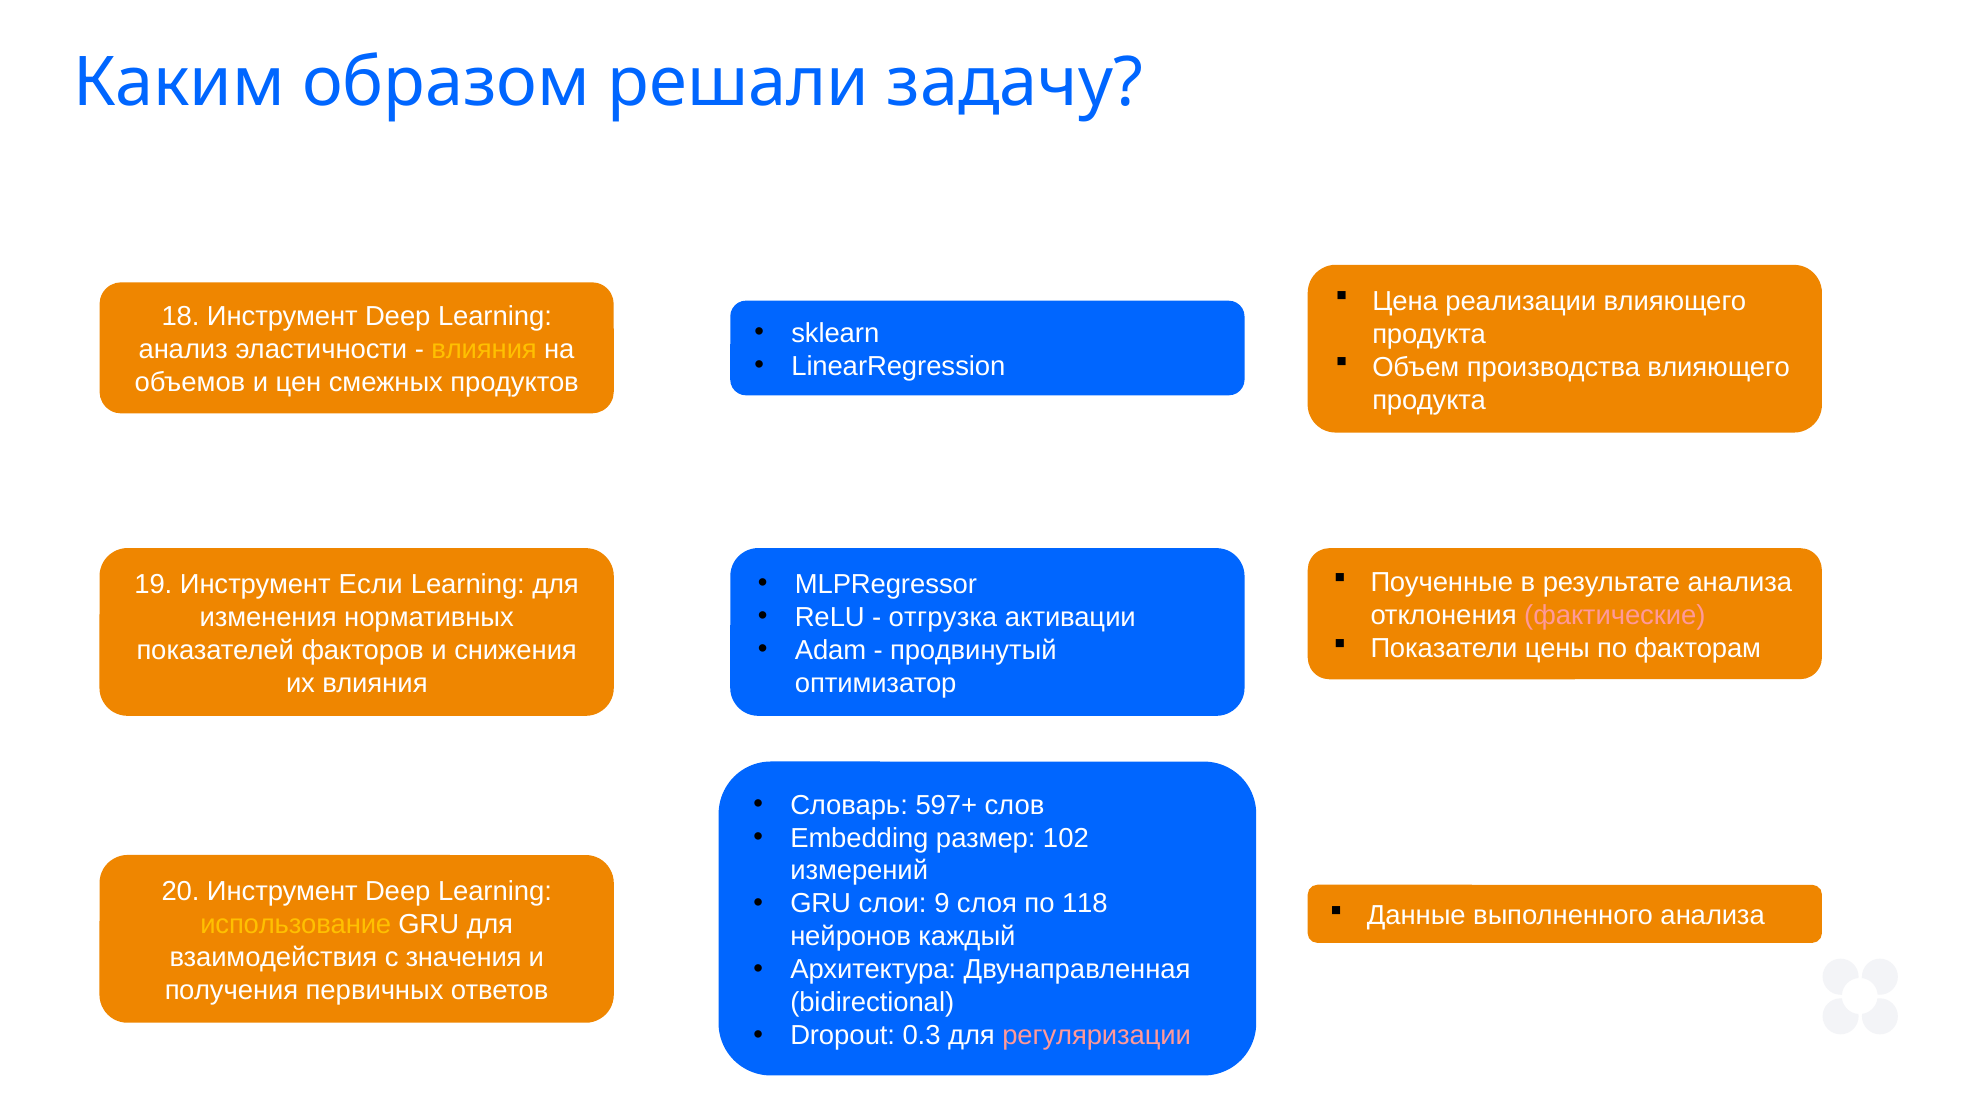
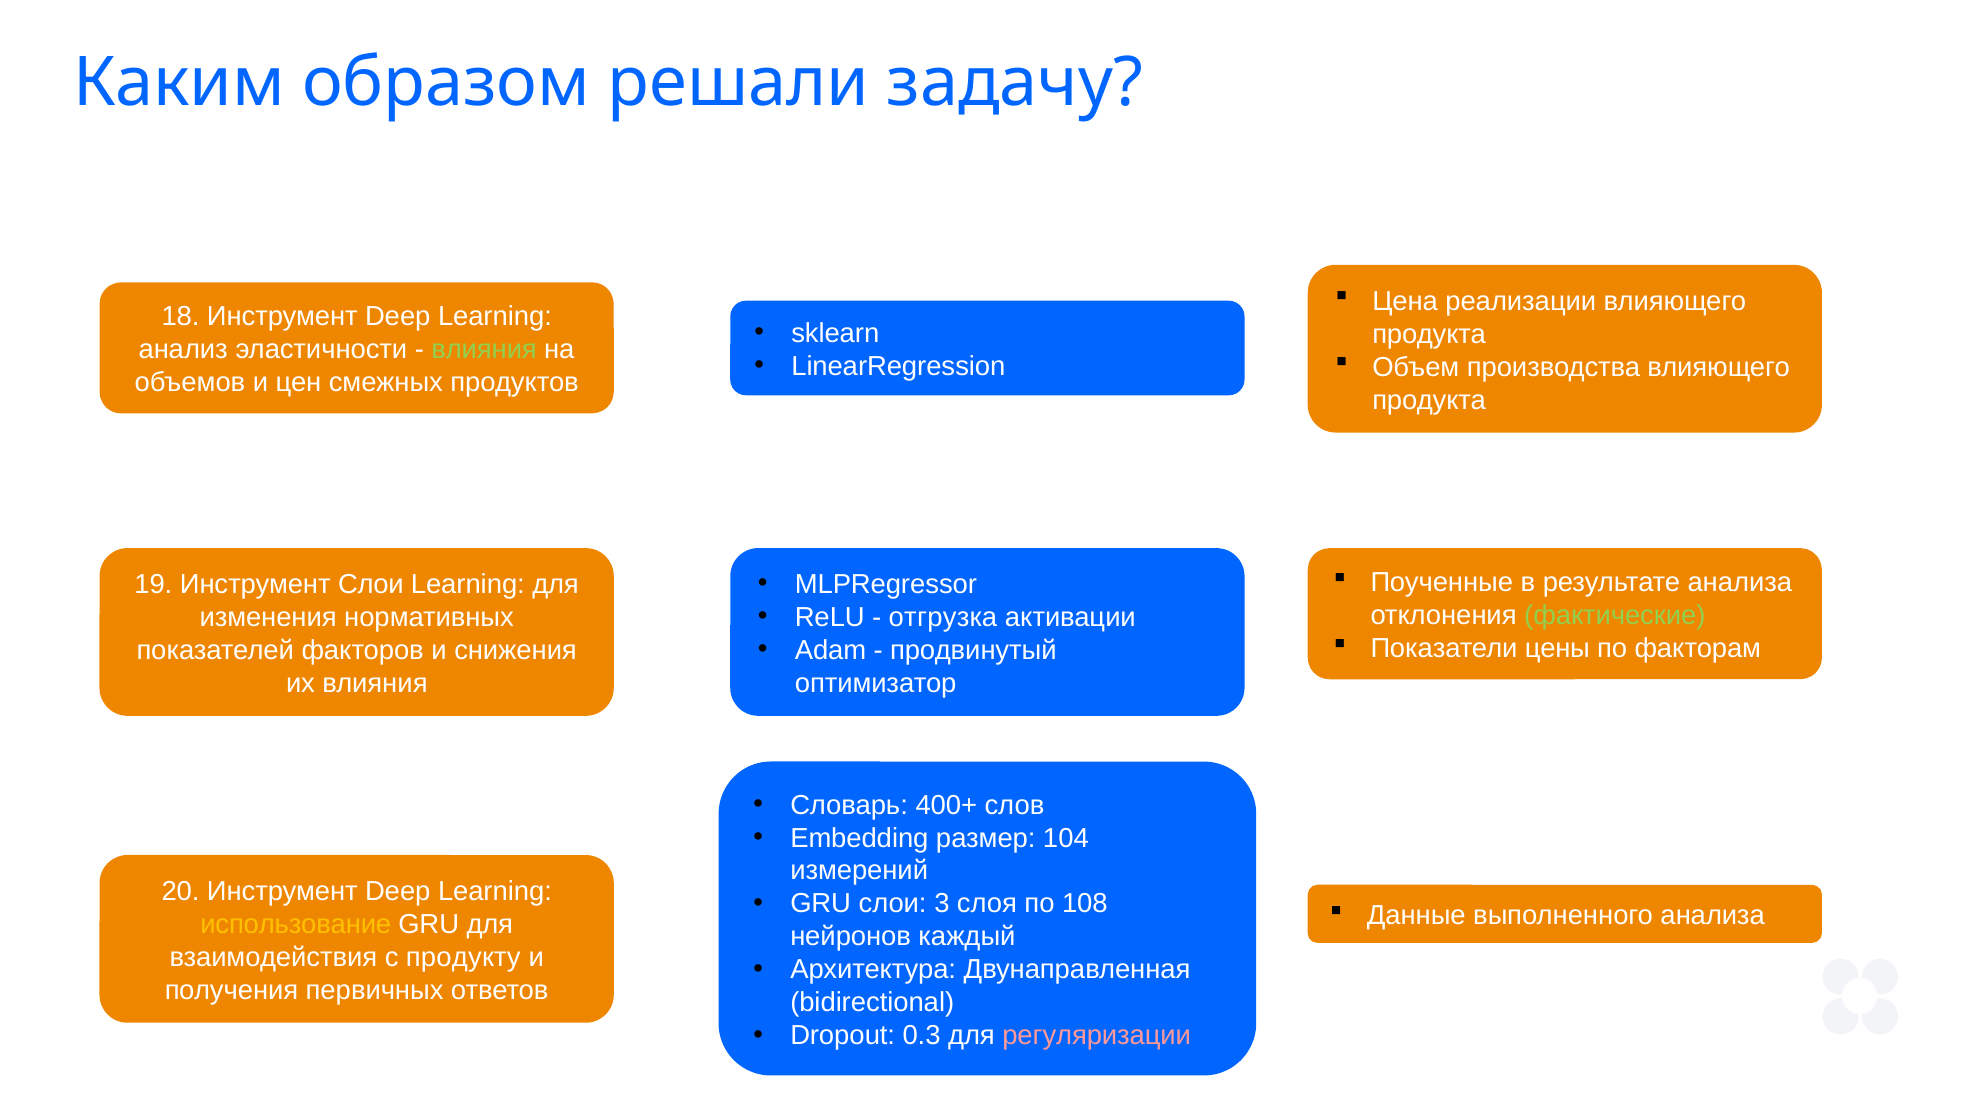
влияния at (484, 350) colour: yellow -> light green
Инструмент Если: Если -> Слои
фактические colour: pink -> light green
597+: 597+ -> 400+
102: 102 -> 104
9: 9 -> 3
118: 118 -> 108
значения: значения -> продукту
